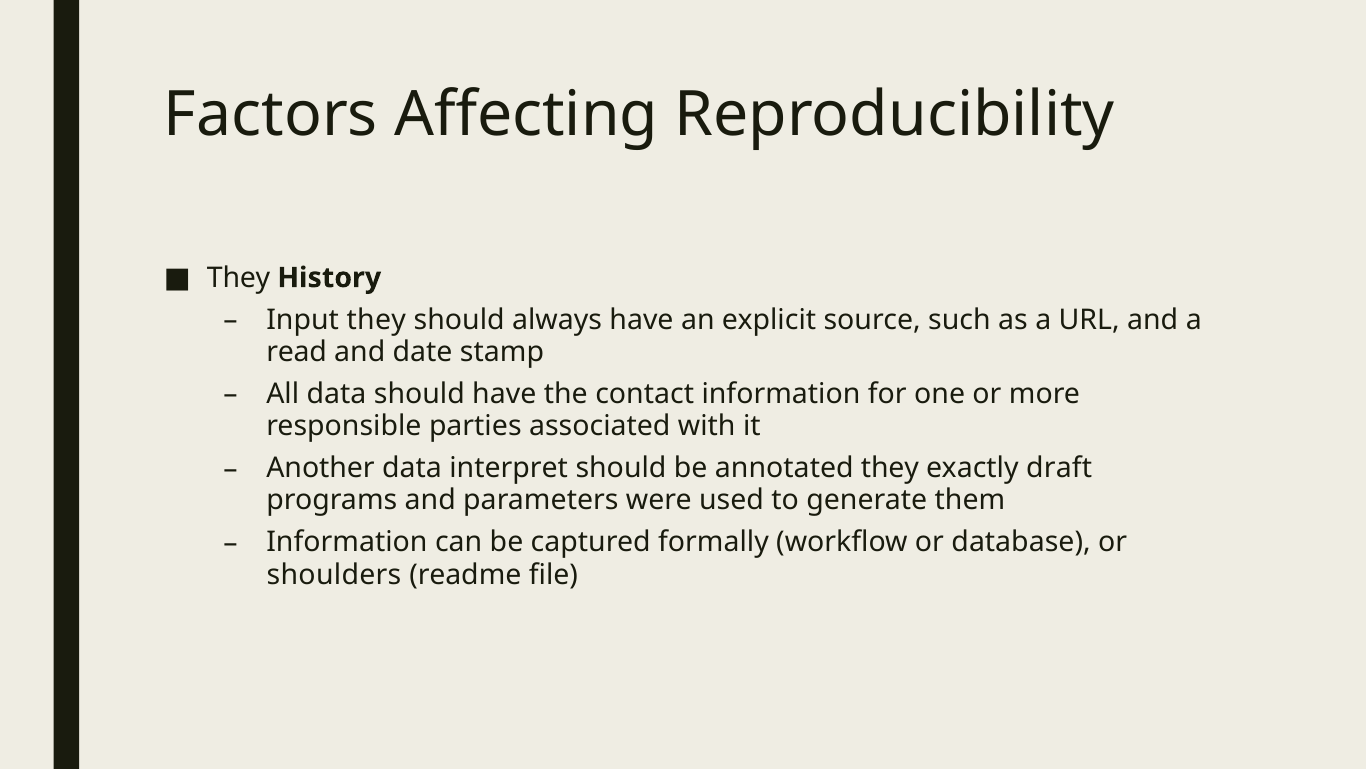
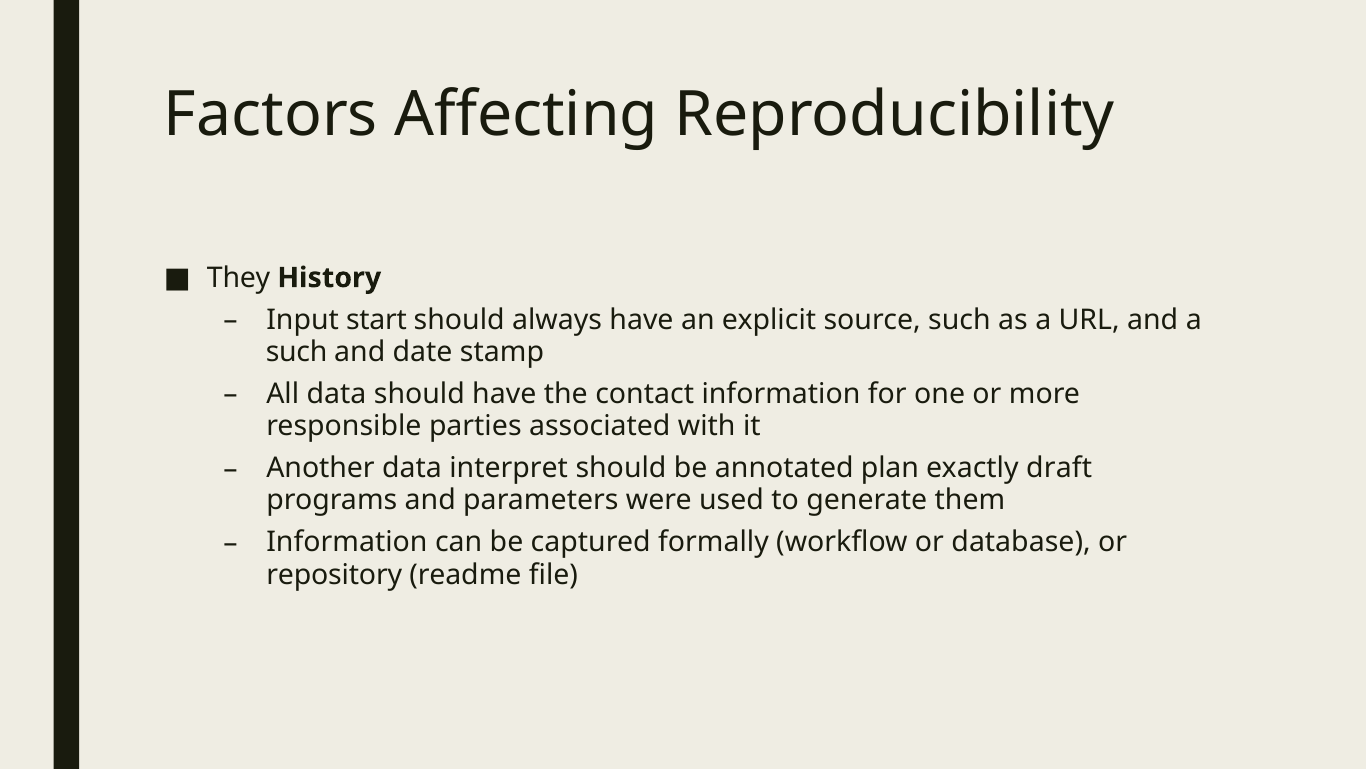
Input they: they -> start
read at (297, 352): read -> such
annotated they: they -> plan
shoulders: shoulders -> repository
